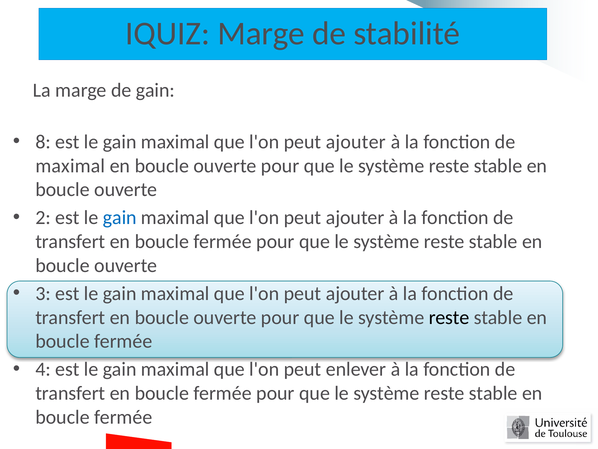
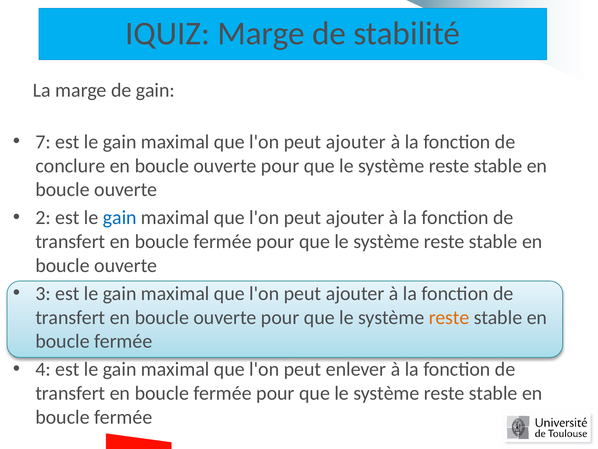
8: 8 -> 7
maximal at (70, 166): maximal -> conclure
reste at (449, 317) colour: black -> orange
